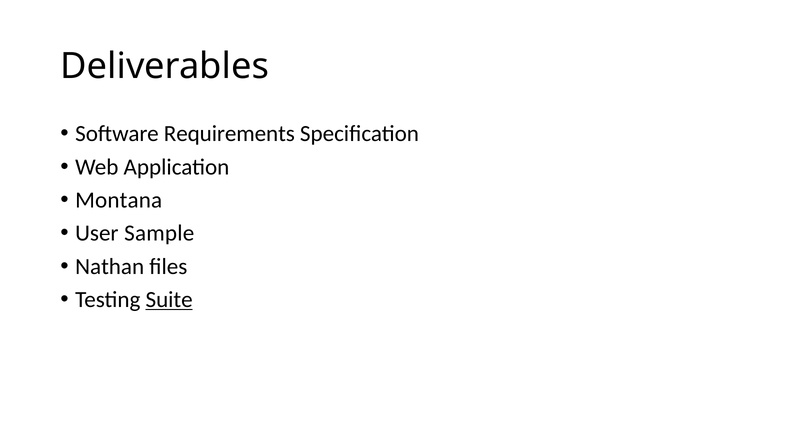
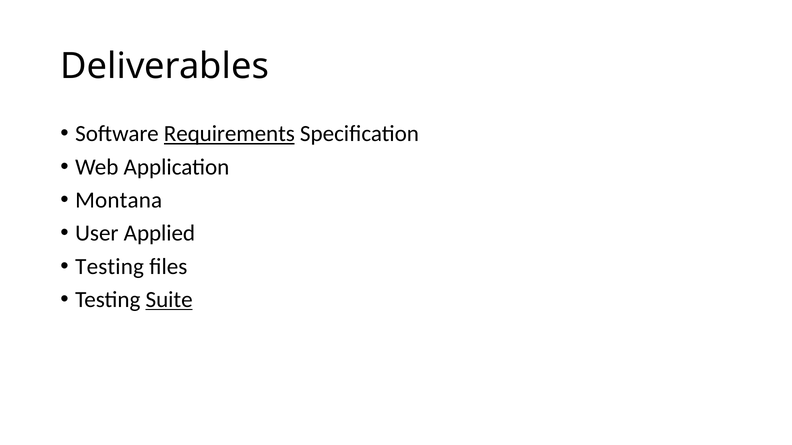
Requirements underline: none -> present
Sample: Sample -> Applied
Nathan at (110, 267): Nathan -> Testing
